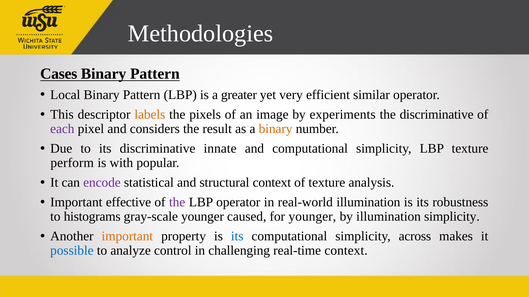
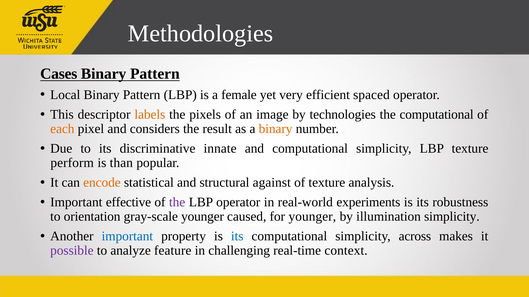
greater: greater -> female
similar: similar -> spaced
experiments: experiments -> technologies
the discriminative: discriminative -> computational
each colour: purple -> orange
with: with -> than
encode colour: purple -> orange
structural context: context -> against
real-world illumination: illumination -> experiments
histograms: histograms -> orientation
important at (127, 237) colour: orange -> blue
possible colour: blue -> purple
control: control -> feature
